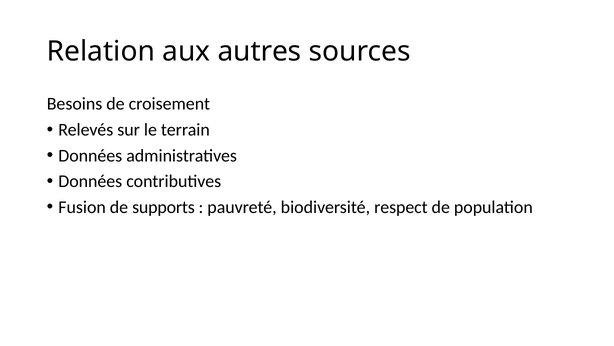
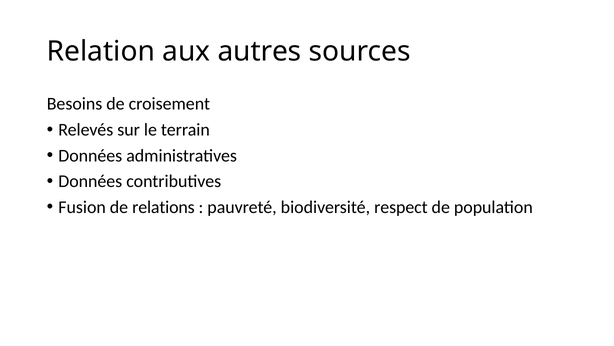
supports: supports -> relations
